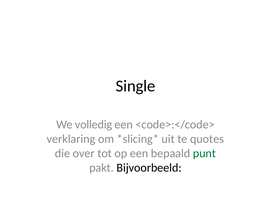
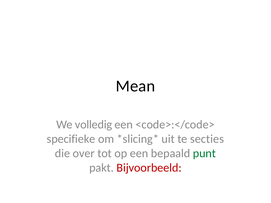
Single: Single -> Mean
verklaring: verklaring -> specifieke
quotes: quotes -> secties
Bijvoorbeeld colour: black -> red
